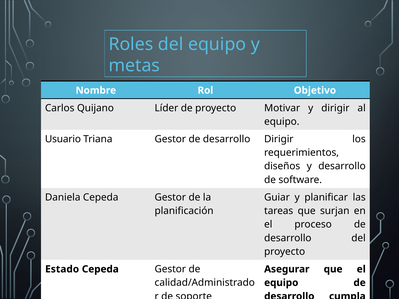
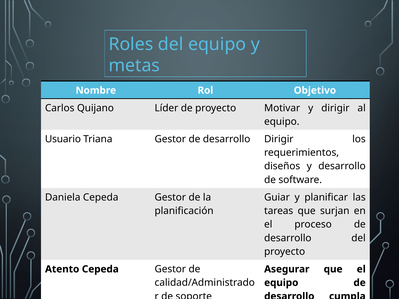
Estado: Estado -> Atento
